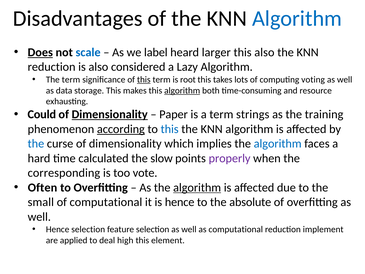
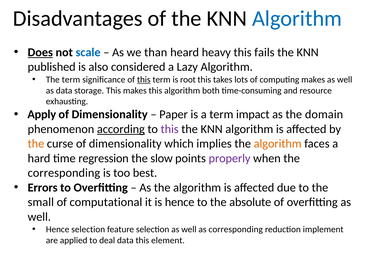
label: label -> than
larger: larger -> heavy
this also: also -> fails
reduction at (52, 67): reduction -> published
computing voting: voting -> makes
algorithm at (182, 90) underline: present -> none
Could: Could -> Apply
Dimensionality at (110, 114) underline: present -> none
strings: strings -> impact
training: training -> domain
this at (170, 129) colour: blue -> purple
the at (36, 144) colour: blue -> orange
algorithm at (278, 144) colour: blue -> orange
calculated: calculated -> regression
vote: vote -> best
Often: Often -> Errors
algorithm at (197, 187) underline: present -> none
as computational: computational -> corresponding
deal high: high -> data
